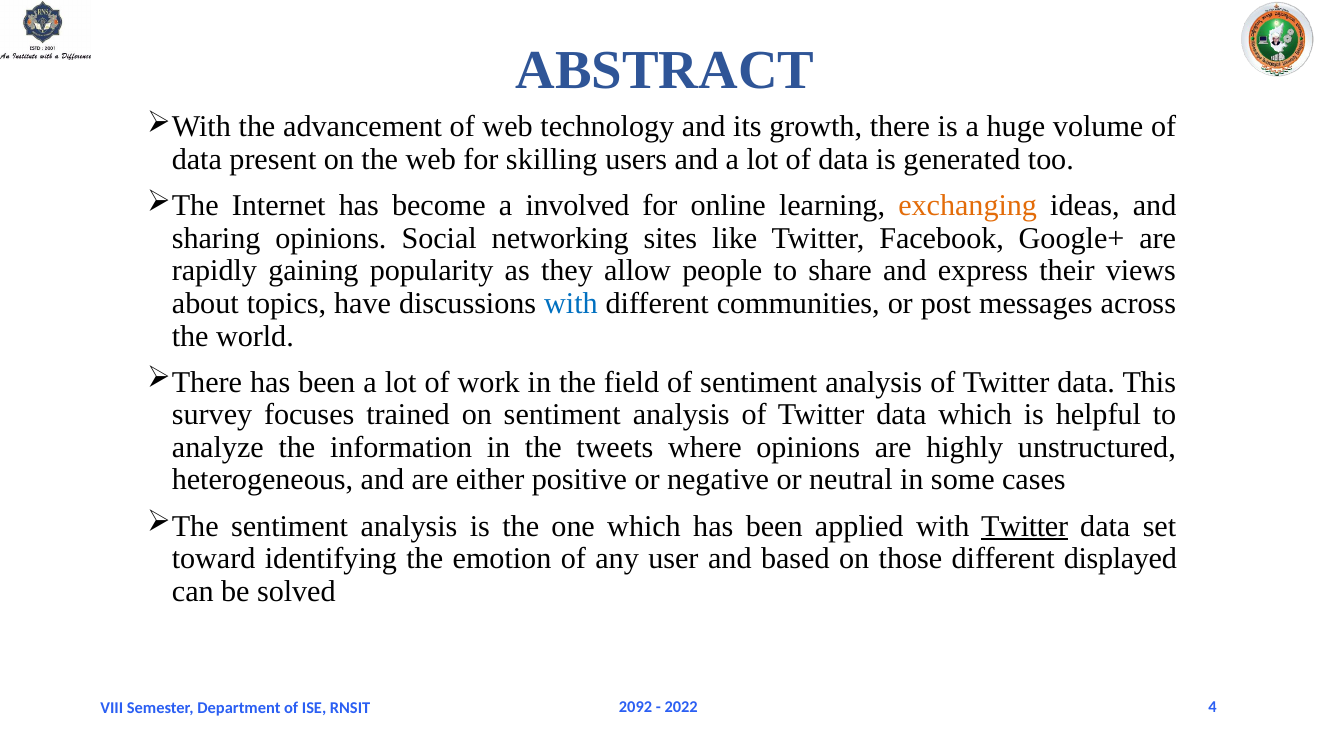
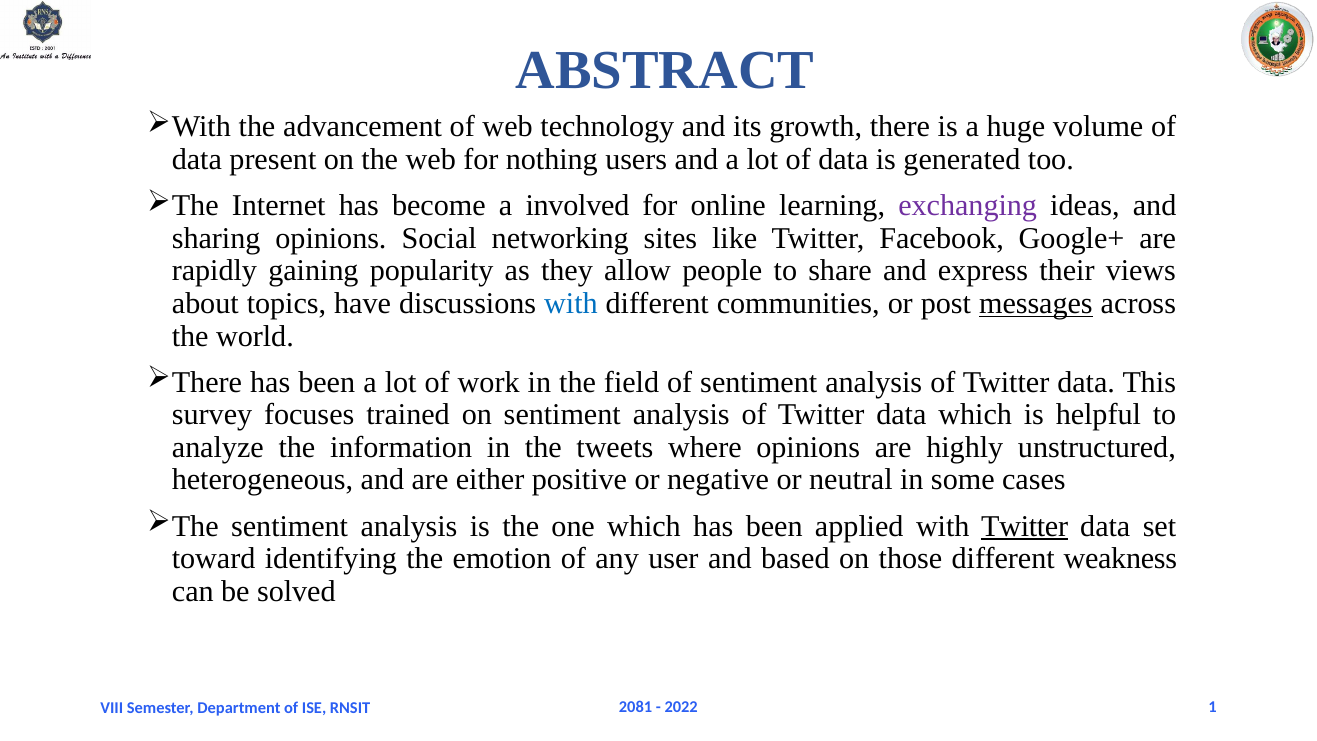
skilling: skilling -> nothing
exchanging colour: orange -> purple
messages underline: none -> present
displayed: displayed -> weakness
2092: 2092 -> 2081
4: 4 -> 1
